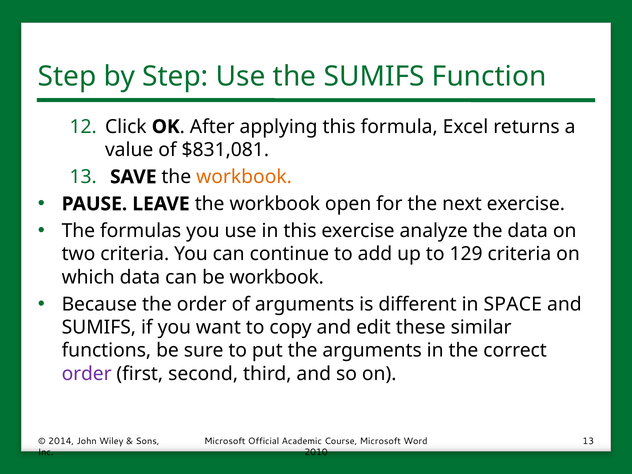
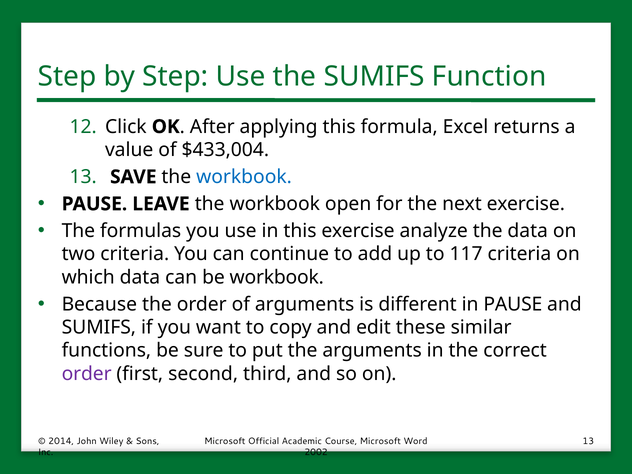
$831,081: $831,081 -> $433,004
workbook at (244, 177) colour: orange -> blue
129: 129 -> 117
in SPACE: SPACE -> PAUSE
2010: 2010 -> 2002
